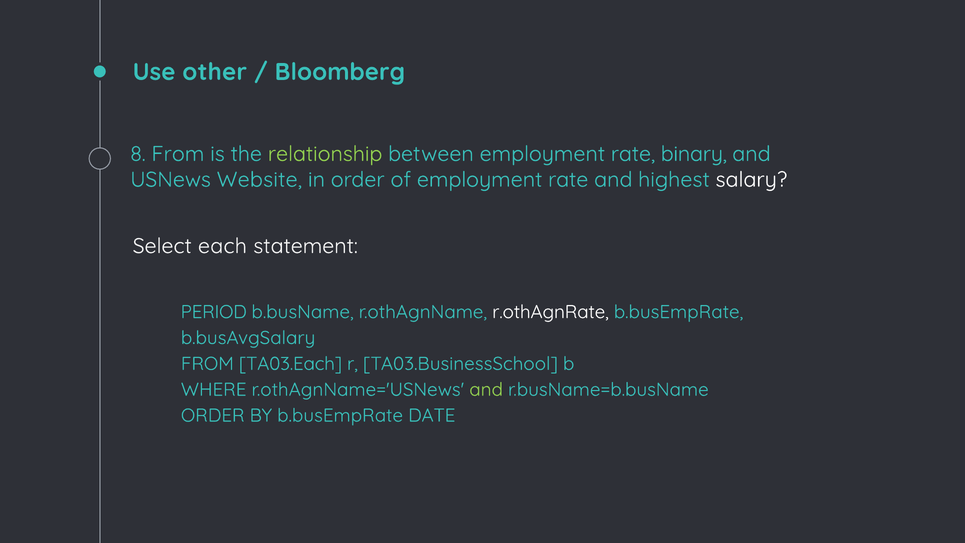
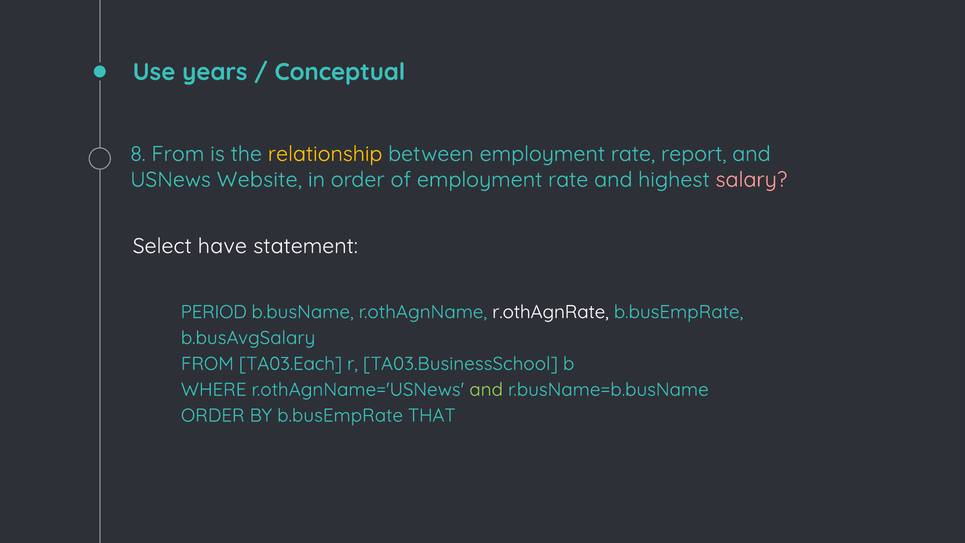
other: other -> years
Bloomberg: Bloomberg -> Conceptual
relationship colour: light green -> yellow
binary: binary -> report
salary colour: white -> pink
each: each -> have
DATE: DATE -> THAT
